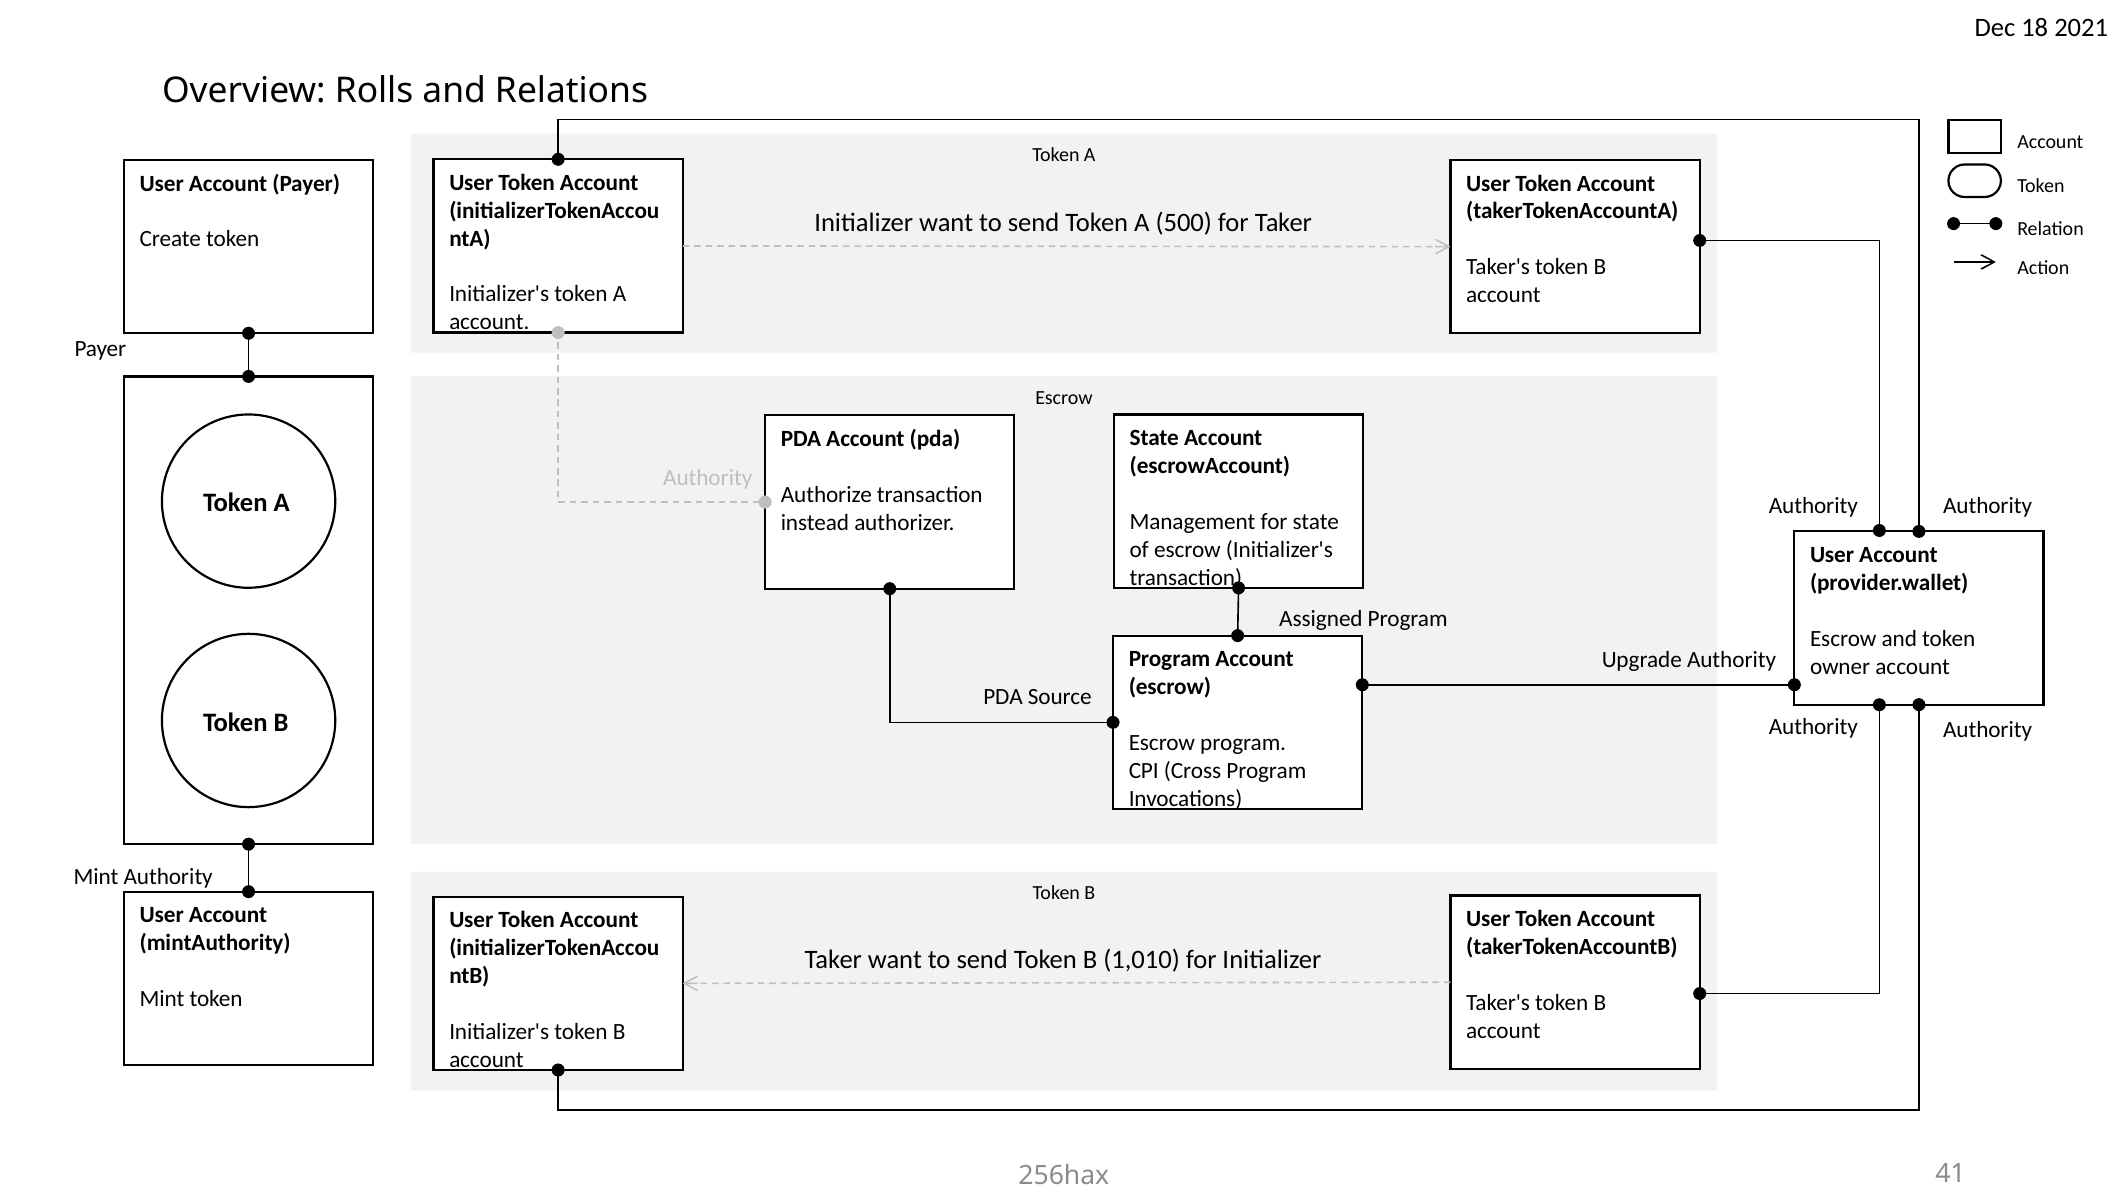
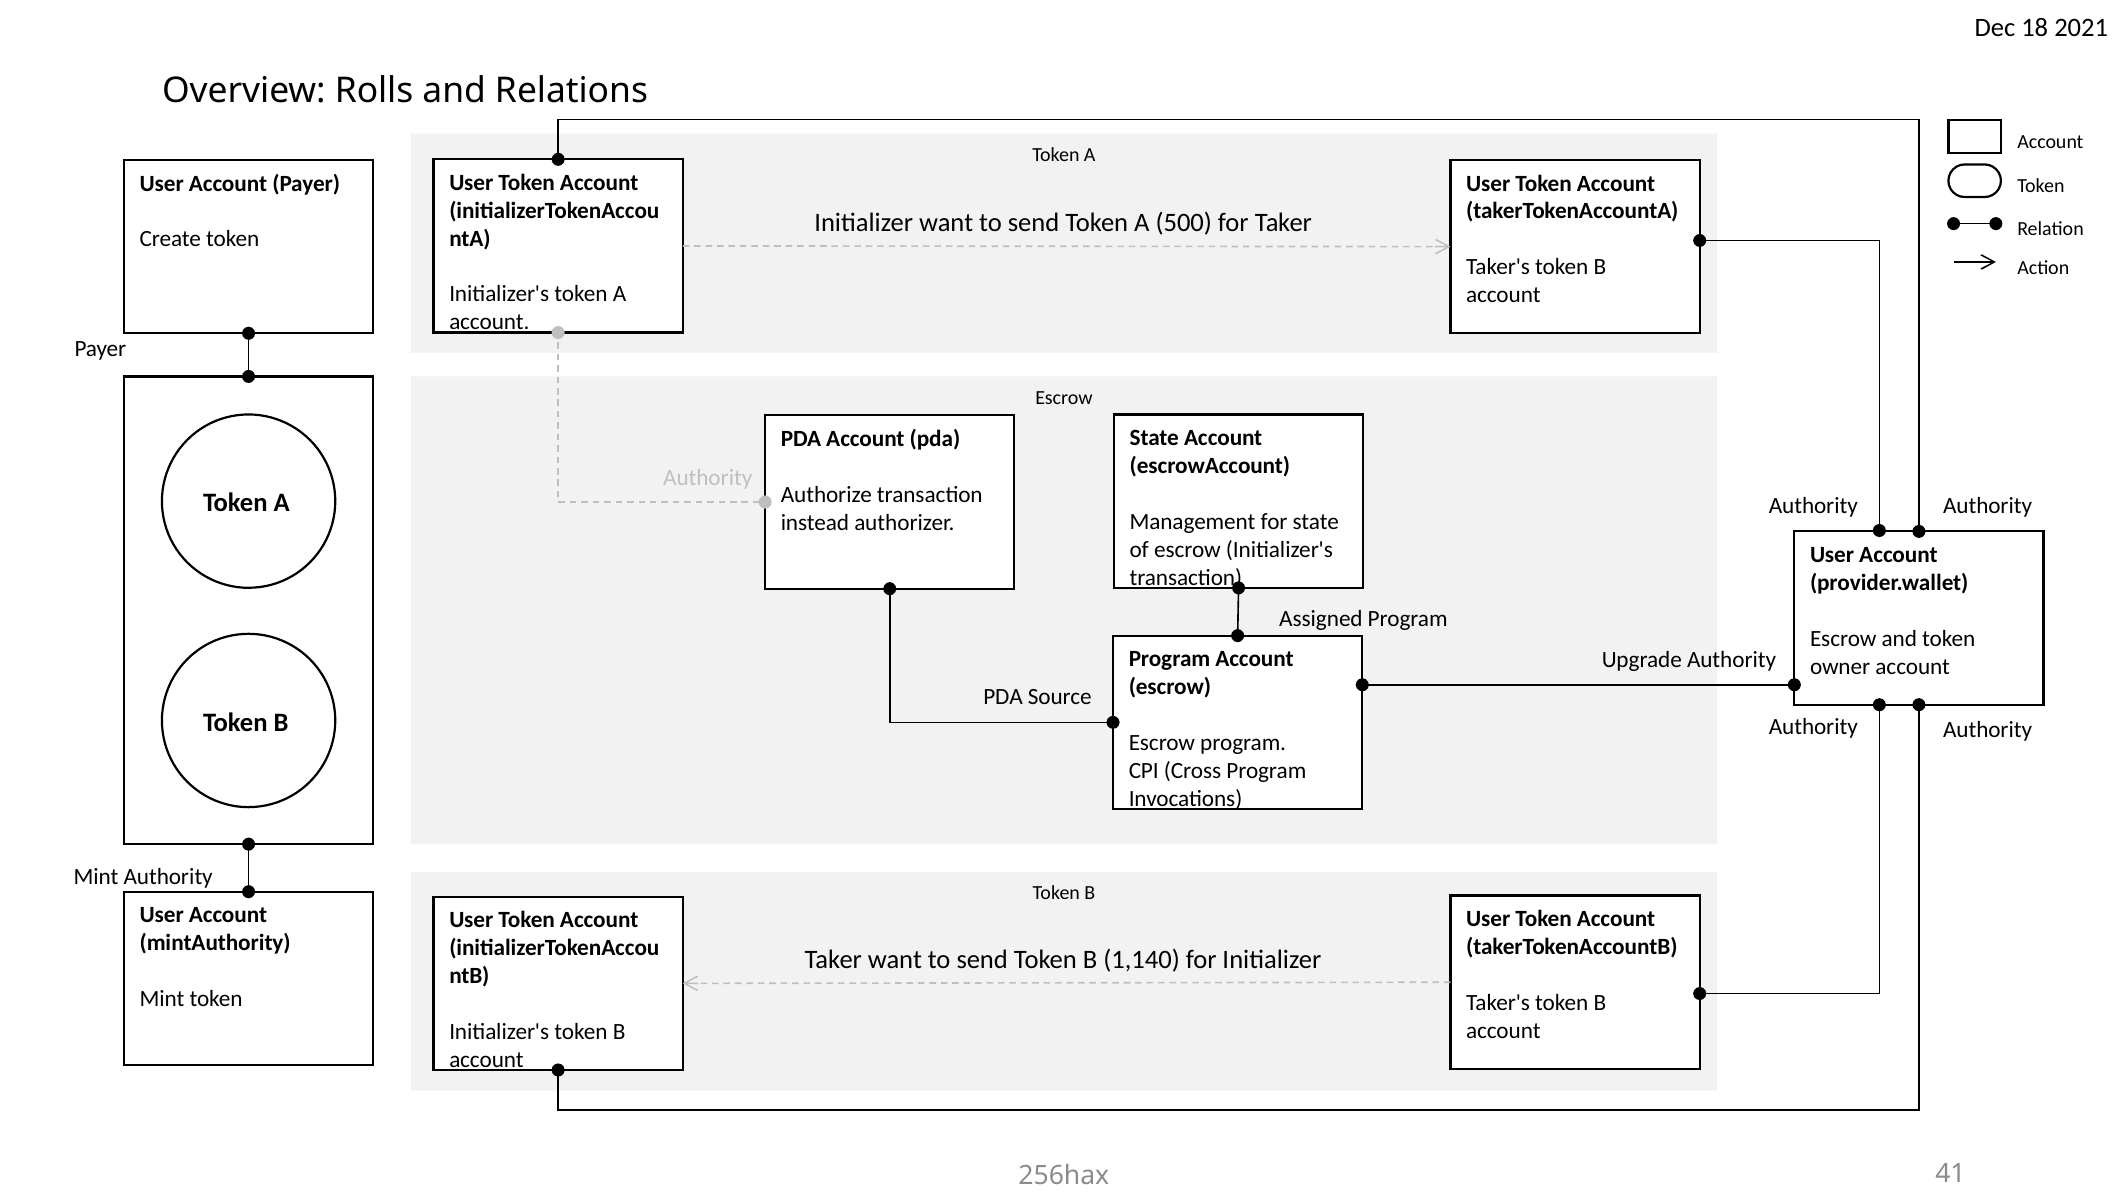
1,010: 1,010 -> 1,140
